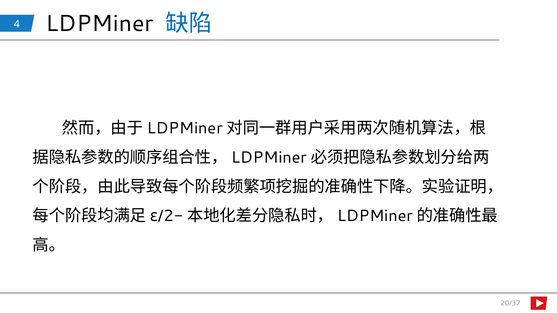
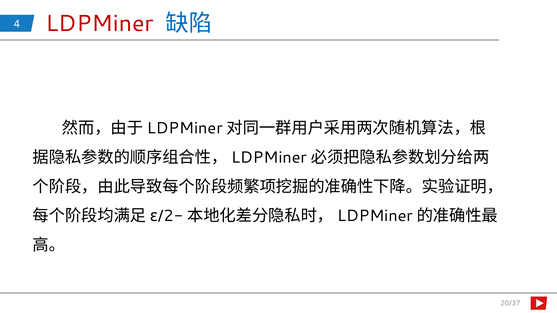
LDPMiner colour: black -> red
